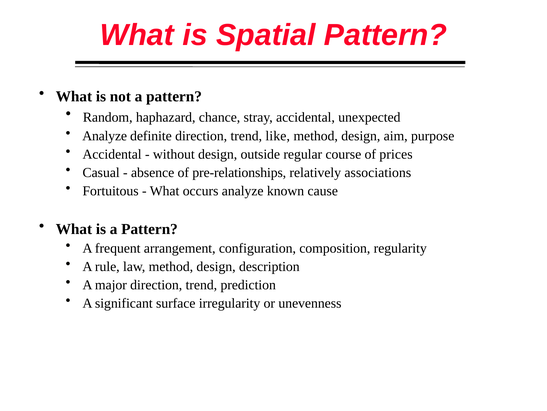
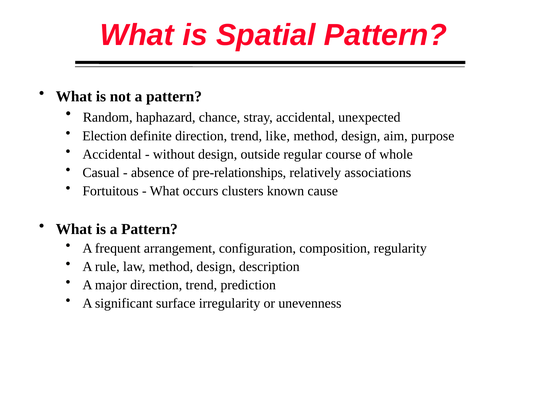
Analyze at (105, 136): Analyze -> Election
prices: prices -> whole
occurs analyze: analyze -> clusters
